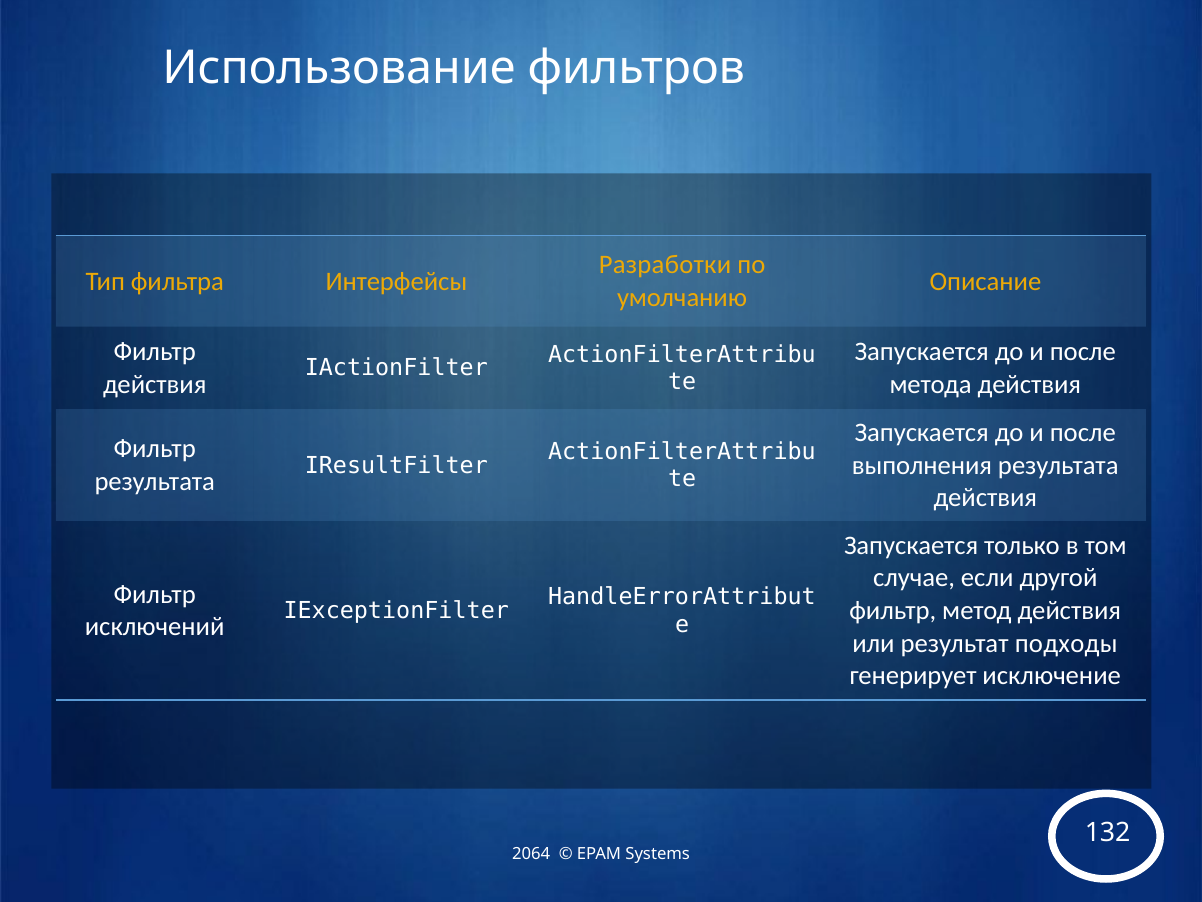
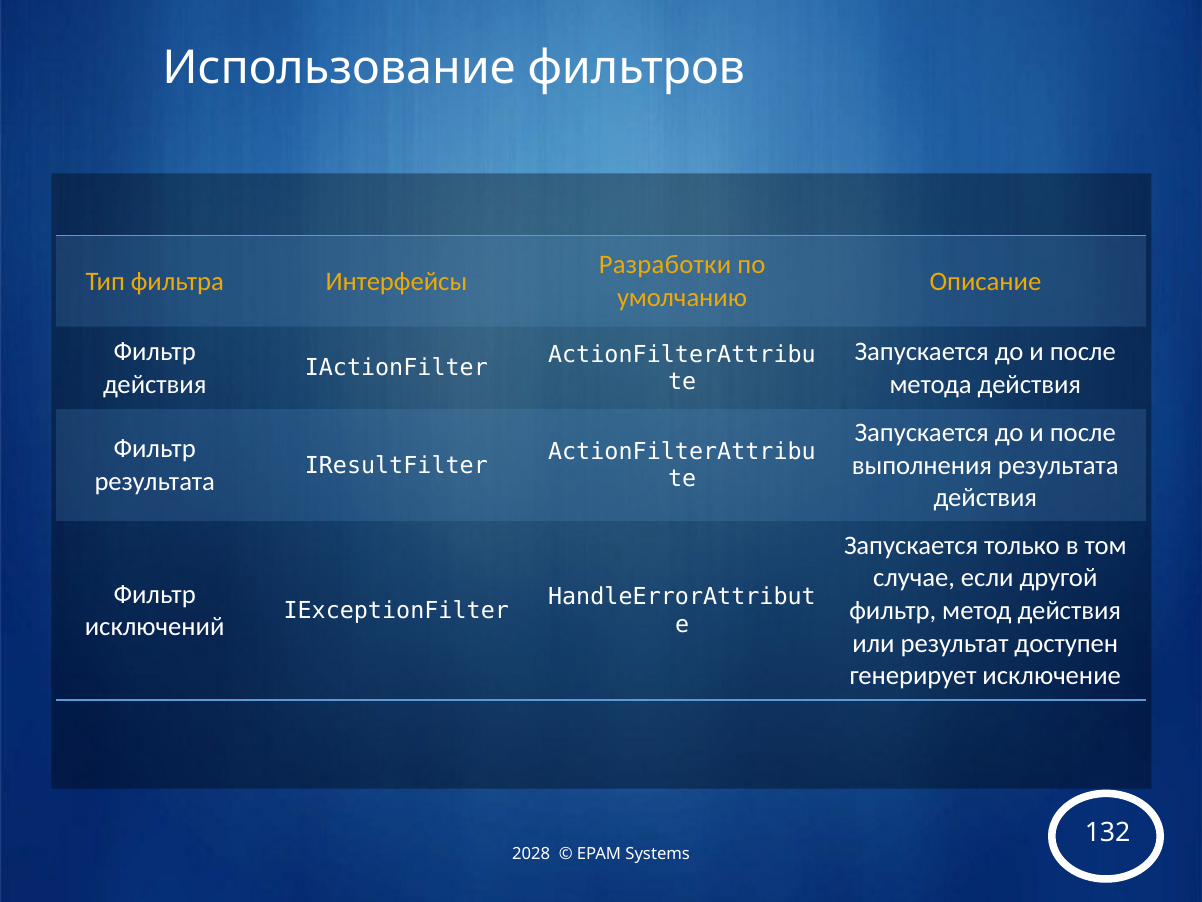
подходы: подходы -> доступен
2064: 2064 -> 2028
